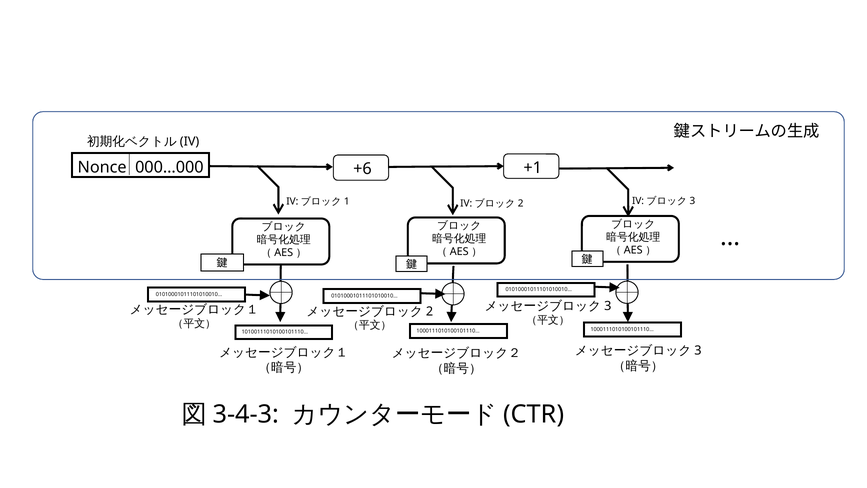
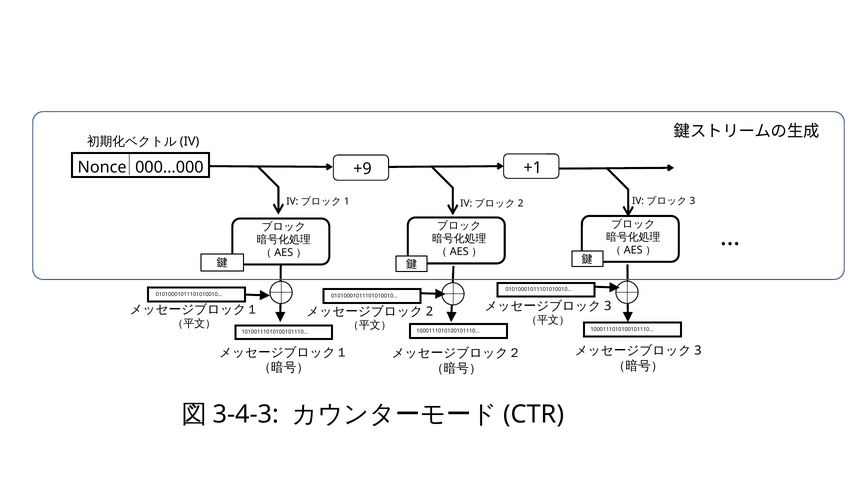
+6: +6 -> +9
